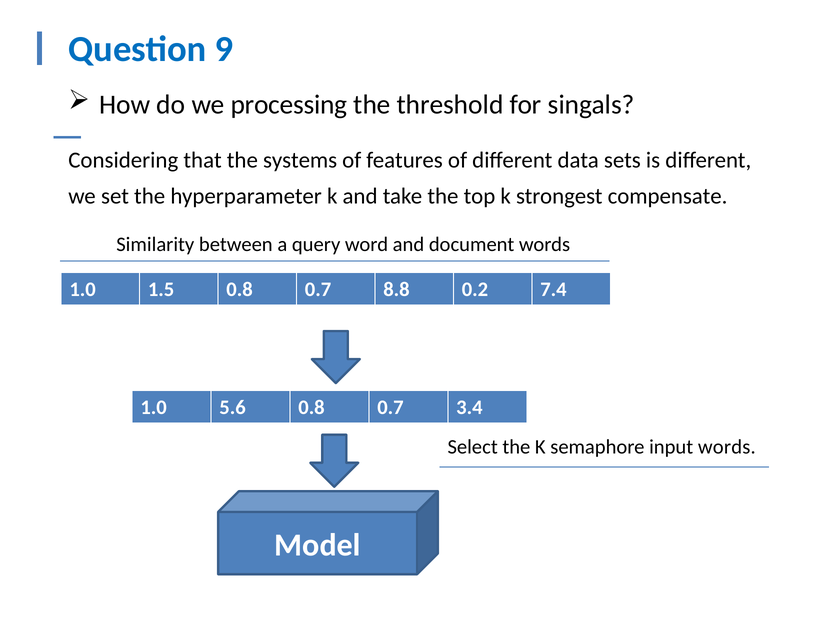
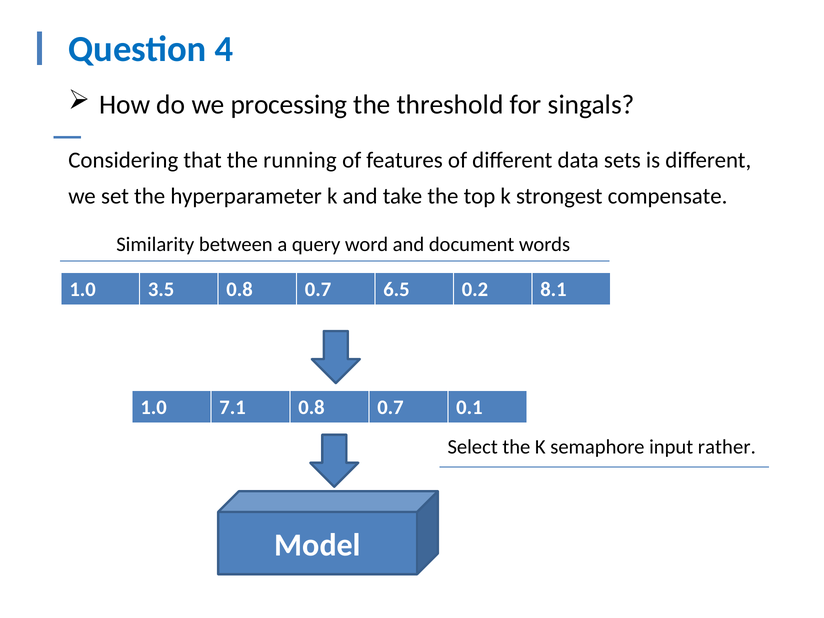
9: 9 -> 4
systems: systems -> running
1.5: 1.5 -> 3.5
8.8: 8.8 -> 6.5
7.4: 7.4 -> 8.1
5.6: 5.6 -> 7.1
3.4: 3.4 -> 0.1
input words: words -> rather
